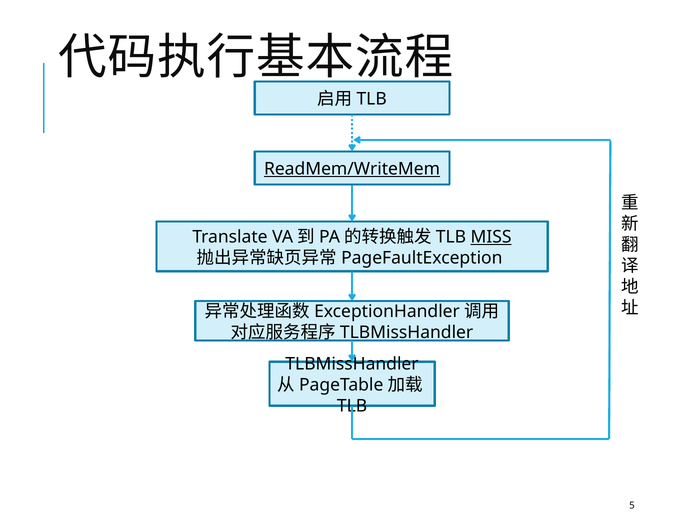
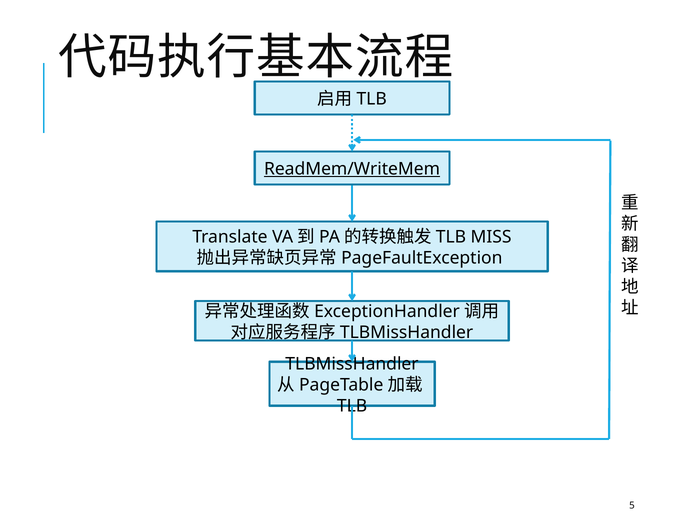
MISS underline: present -> none
